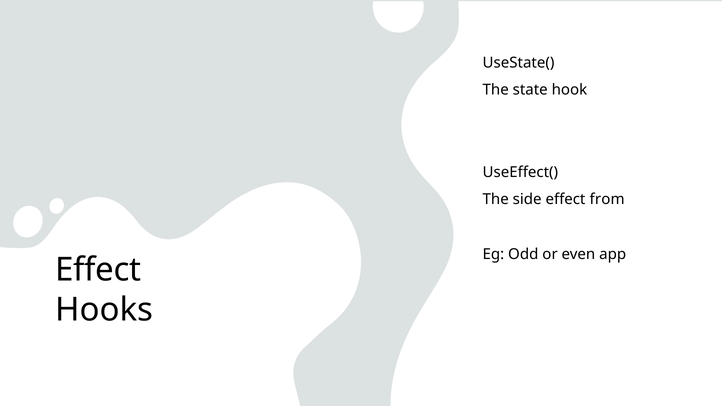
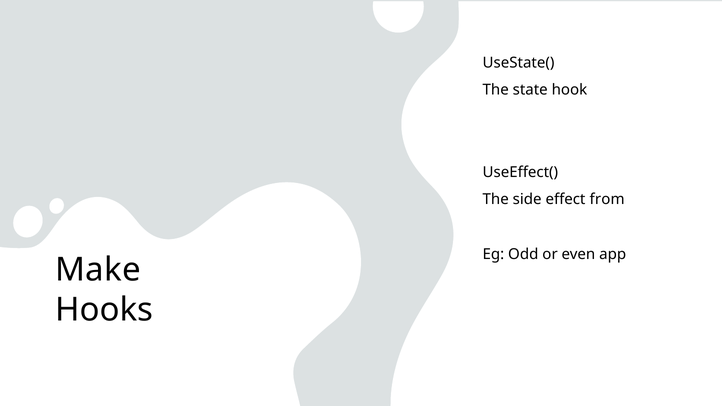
Effect at (98, 270): Effect -> Make
